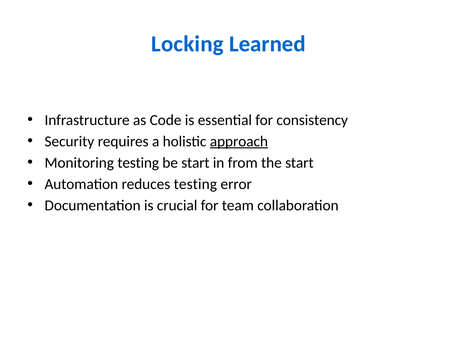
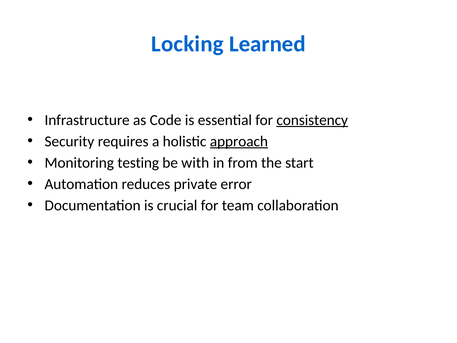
consistency underline: none -> present
be start: start -> with
reduces testing: testing -> private
